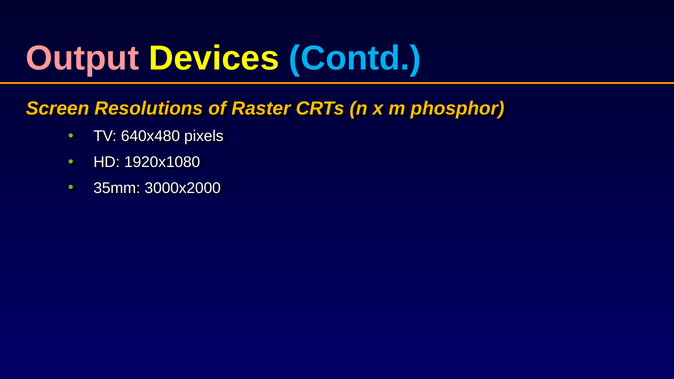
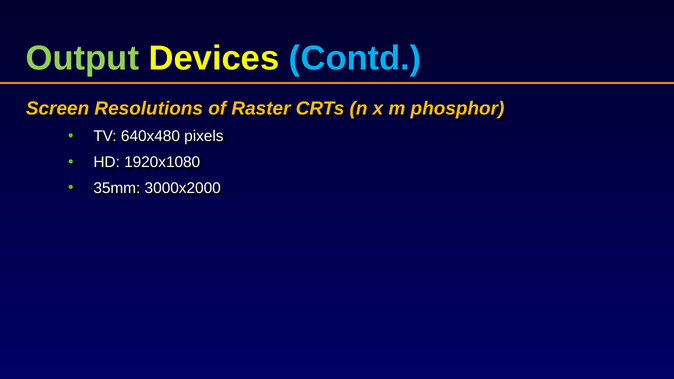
Output colour: pink -> light green
